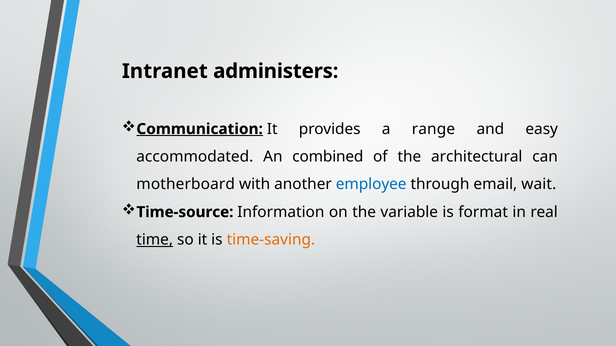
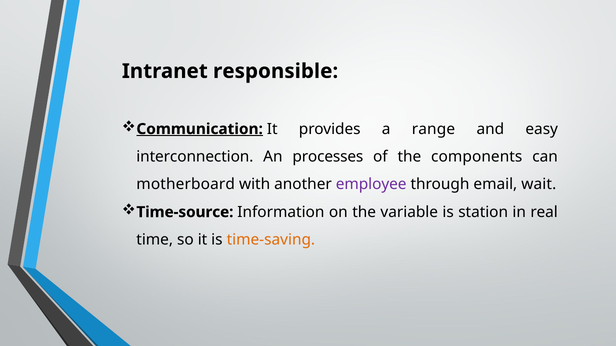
administers: administers -> responsible
accommodated: accommodated -> interconnection
combined: combined -> processes
architectural: architectural -> components
employee colour: blue -> purple
format: format -> station
time underline: present -> none
